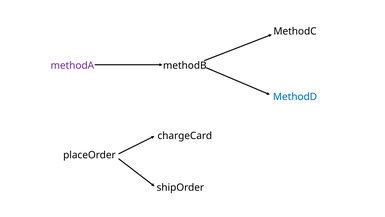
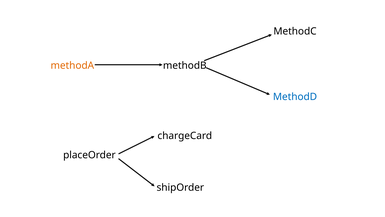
methodA colour: purple -> orange
